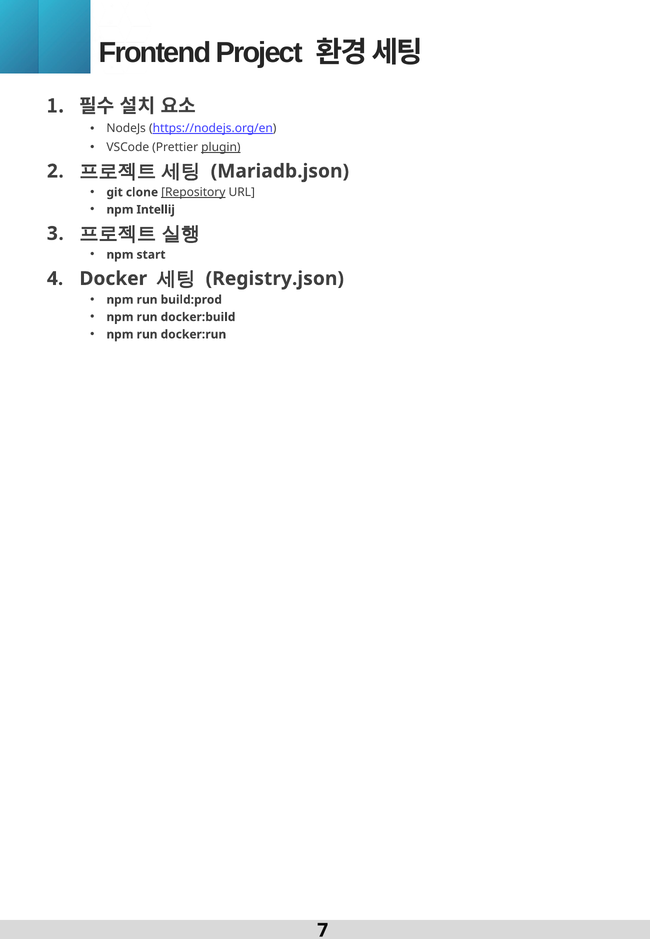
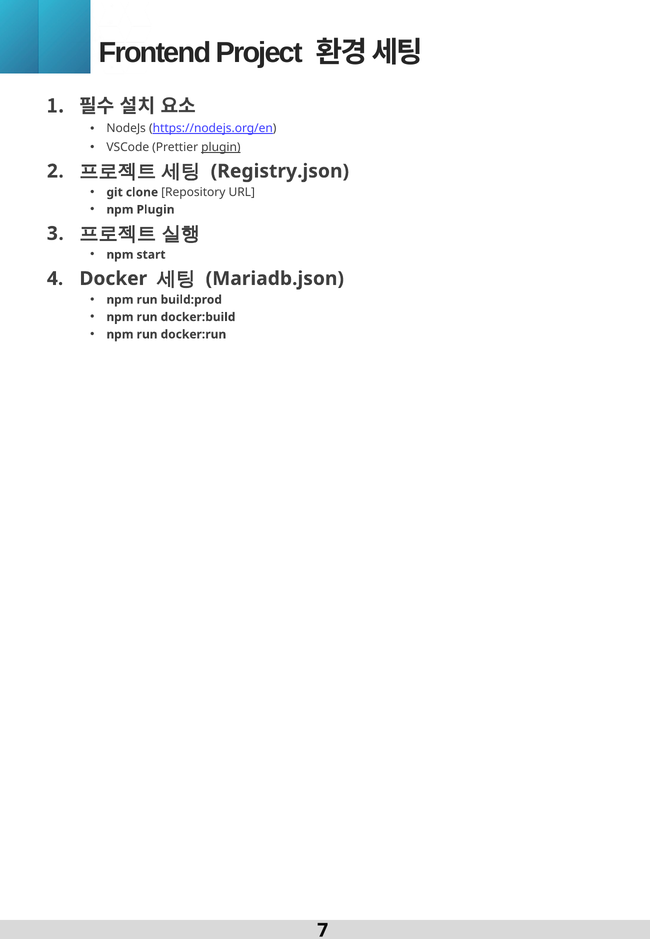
Mariadb.json: Mariadb.json -> Registry.json
Repository underline: present -> none
npm Intellij: Intellij -> Plugin
Registry.json: Registry.json -> Mariadb.json
